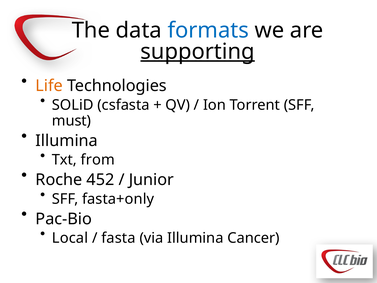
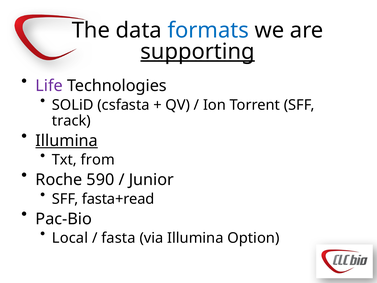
Life colour: orange -> purple
must: must -> track
Illumina at (67, 141) underline: none -> present
452: 452 -> 590
fasta+only: fasta+only -> fasta+read
Cancer: Cancer -> Option
